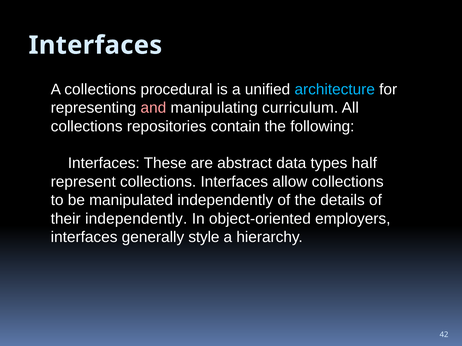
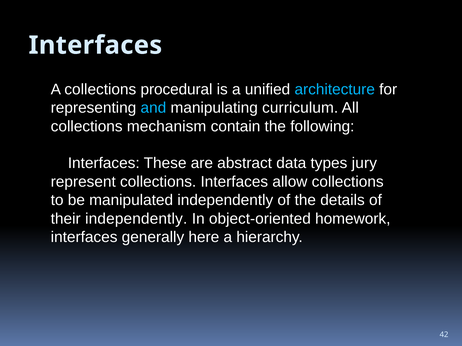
and colour: pink -> light blue
repositories: repositories -> mechanism
half: half -> jury
employers: employers -> homework
style: style -> here
